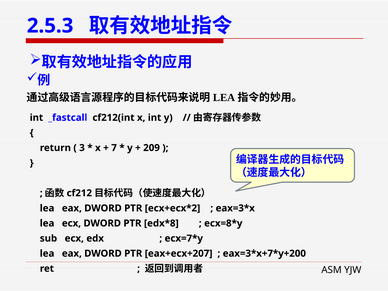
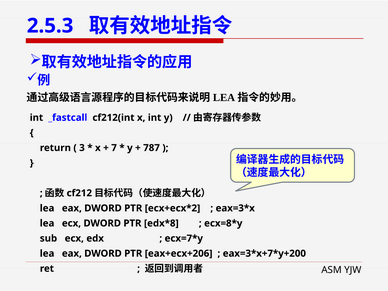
209: 209 -> 787
eax+ecx+207: eax+ecx+207 -> eax+ecx+206
